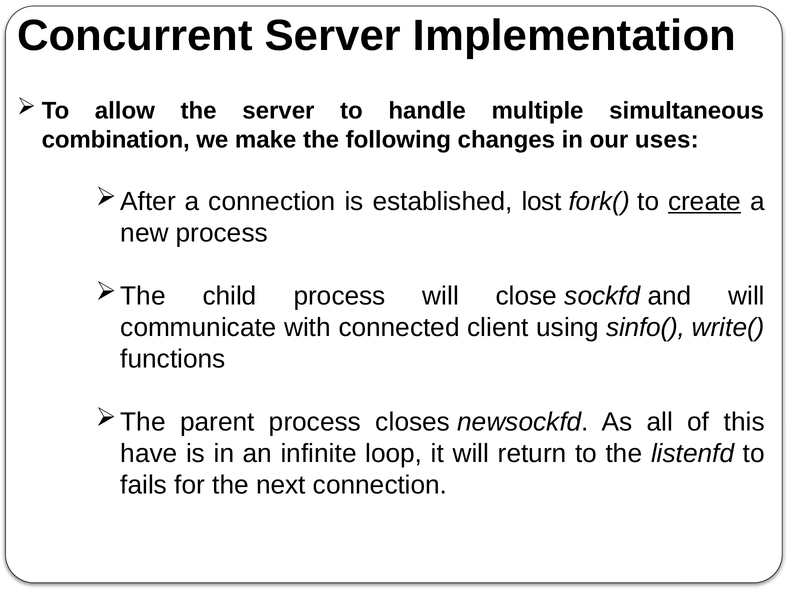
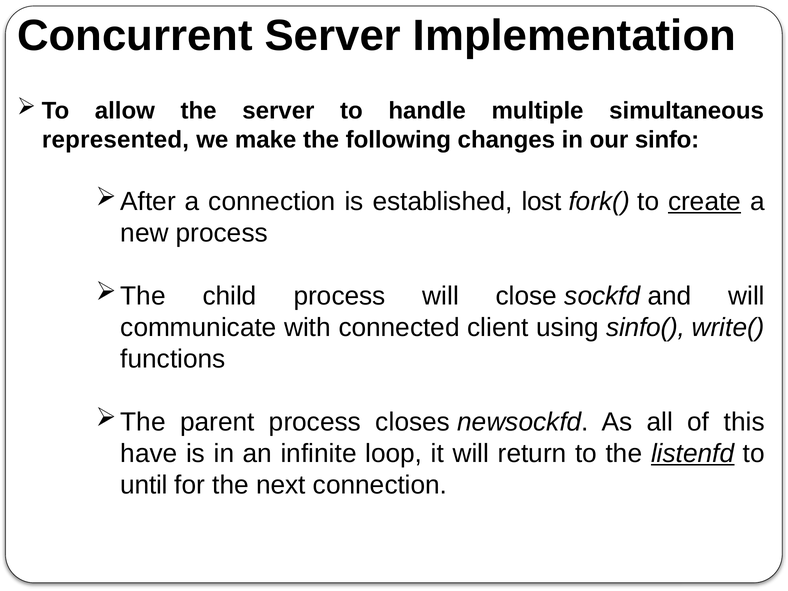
combination: combination -> represented
uses: uses -> sinfo
listenfd underline: none -> present
fails: fails -> until
